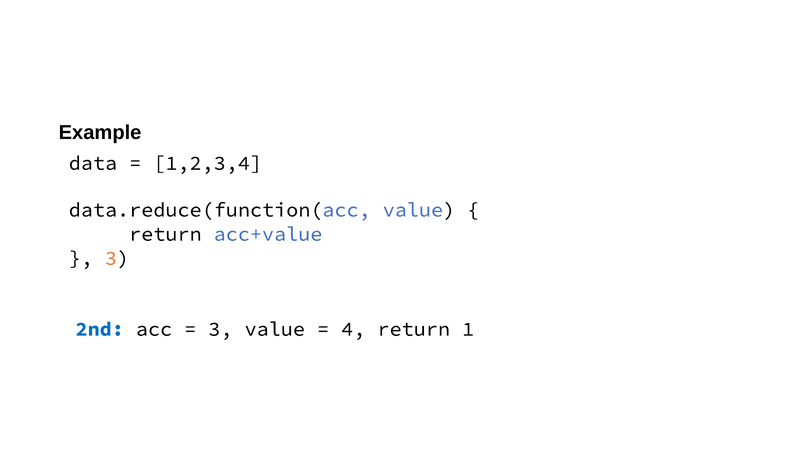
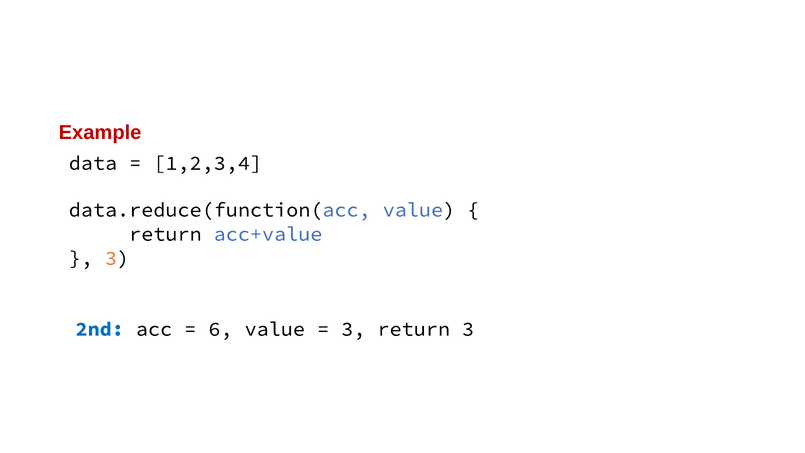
Example colour: black -> red
3 at (220, 329): 3 -> 6
4 at (353, 329): 4 -> 3
return 1: 1 -> 3
